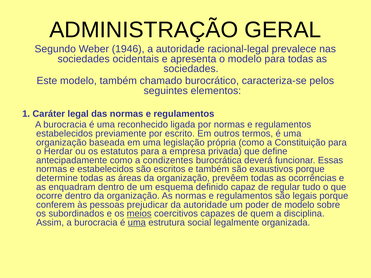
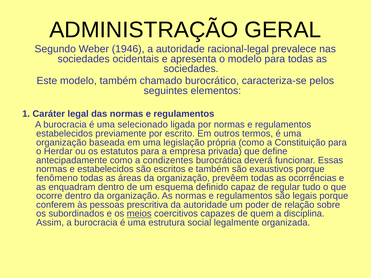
reconhecido: reconhecido -> selecionado
determine: determine -> fenômeno
prejudicar: prejudicar -> prescritiva
de modelo: modelo -> relação
uma at (137, 223) underline: present -> none
